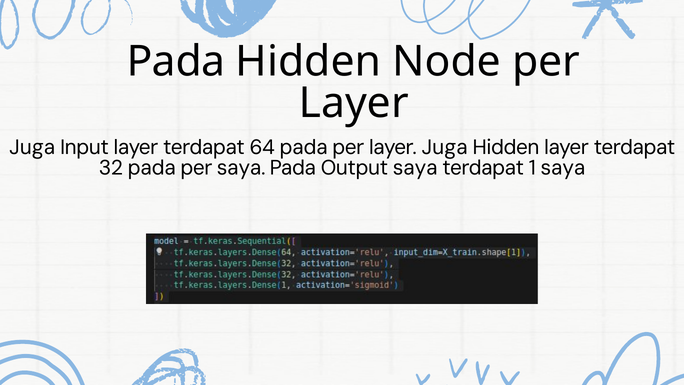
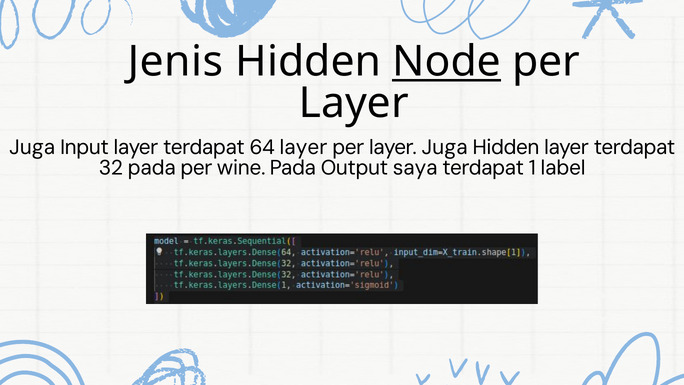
Pada at (176, 62): Pada -> Jenis
Node underline: none -> present
64 pada: pada -> layer
per saya: saya -> wine
1 saya: saya -> label
